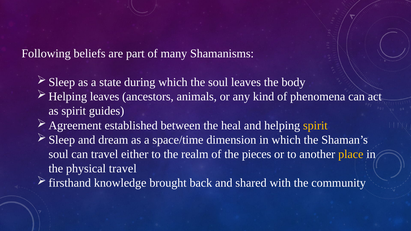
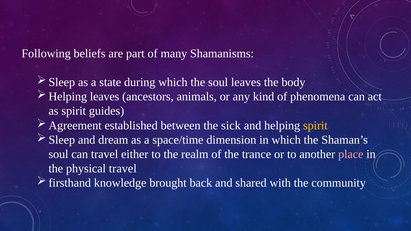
heal: heal -> sick
pieces: pieces -> trance
place colour: yellow -> pink
